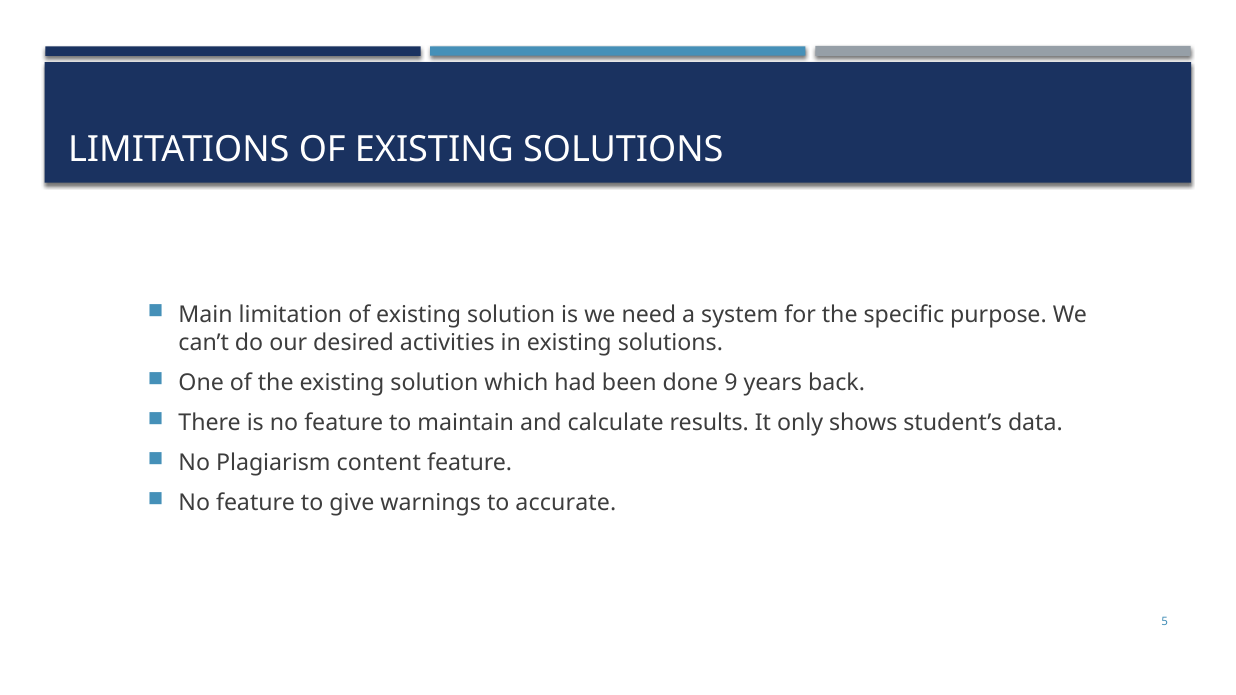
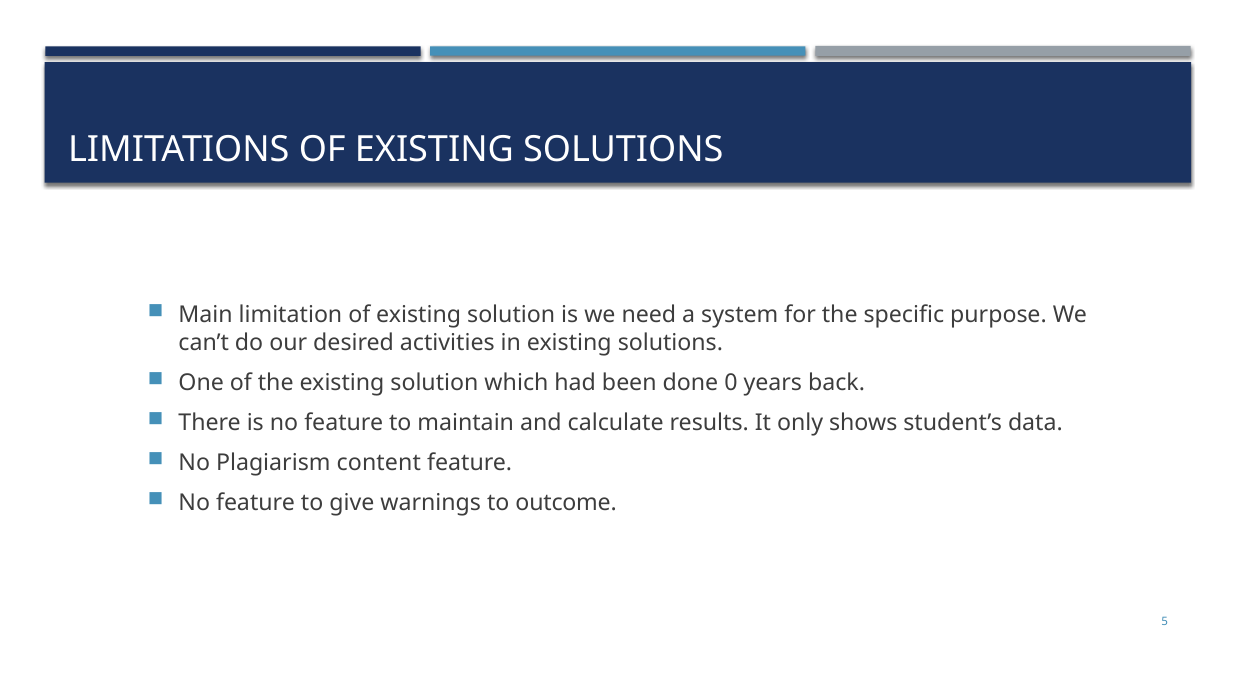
9: 9 -> 0
accurate: accurate -> outcome
